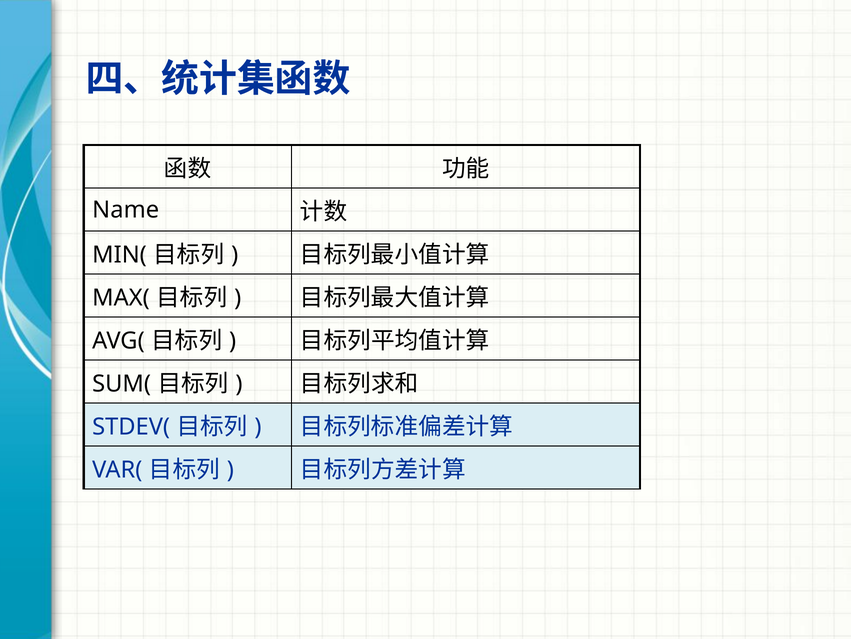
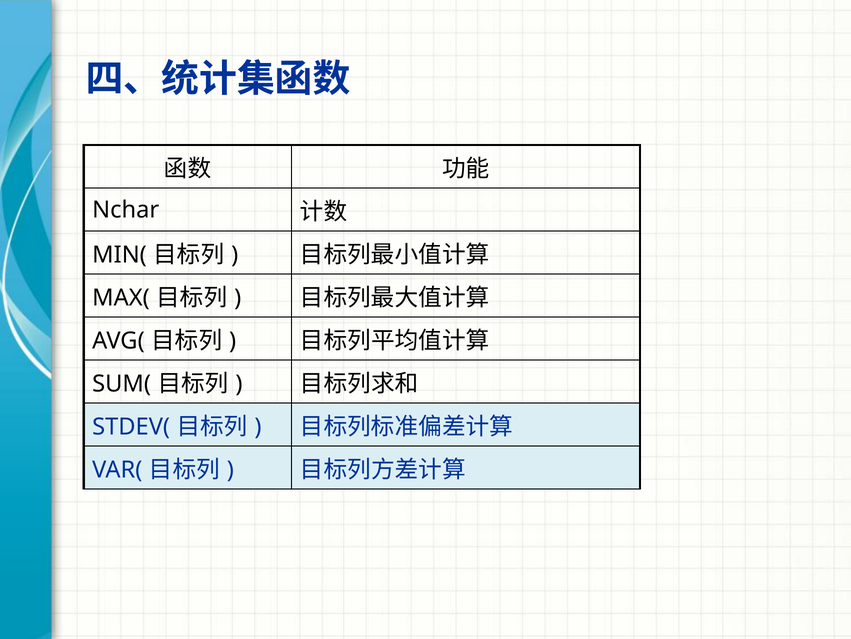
Name: Name -> Nchar
